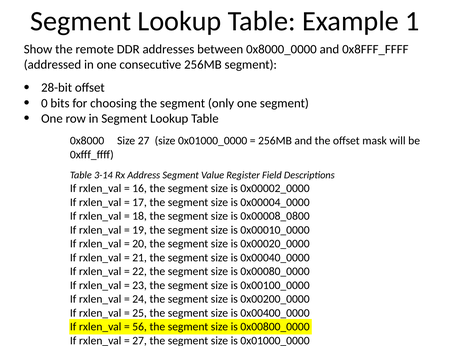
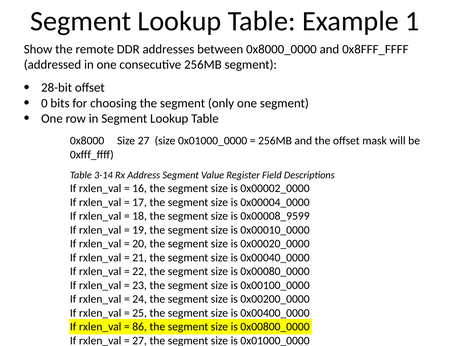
0x00008_0800: 0x00008_0800 -> 0x00008_9599
56: 56 -> 86
